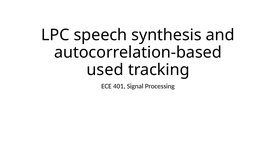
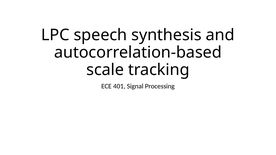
used: used -> scale
